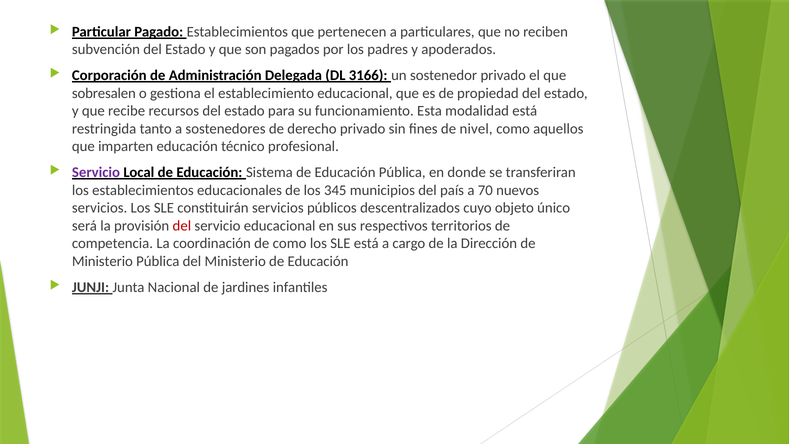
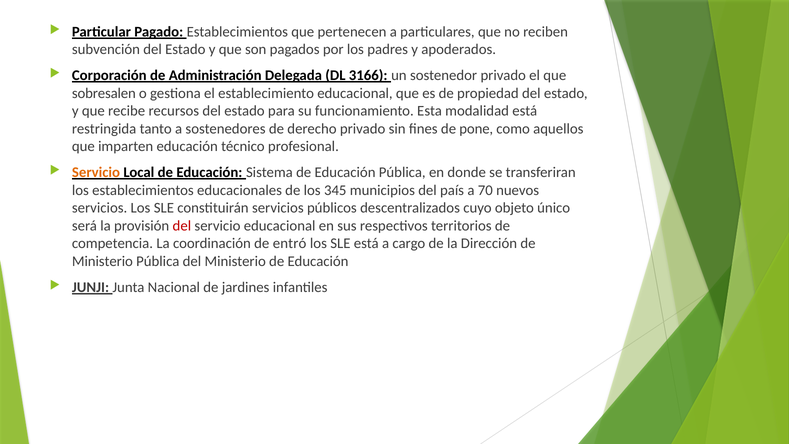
nivel: nivel -> pone
Servicio at (96, 172) colour: purple -> orange
de como: como -> entró
